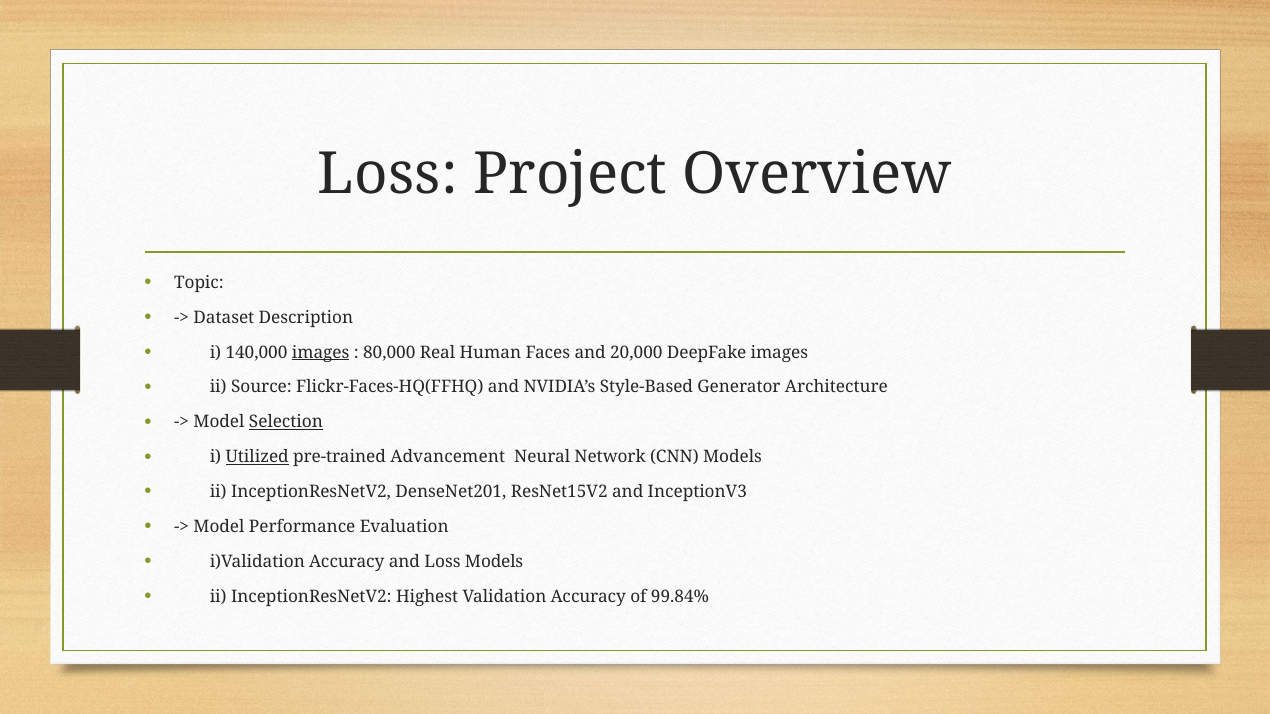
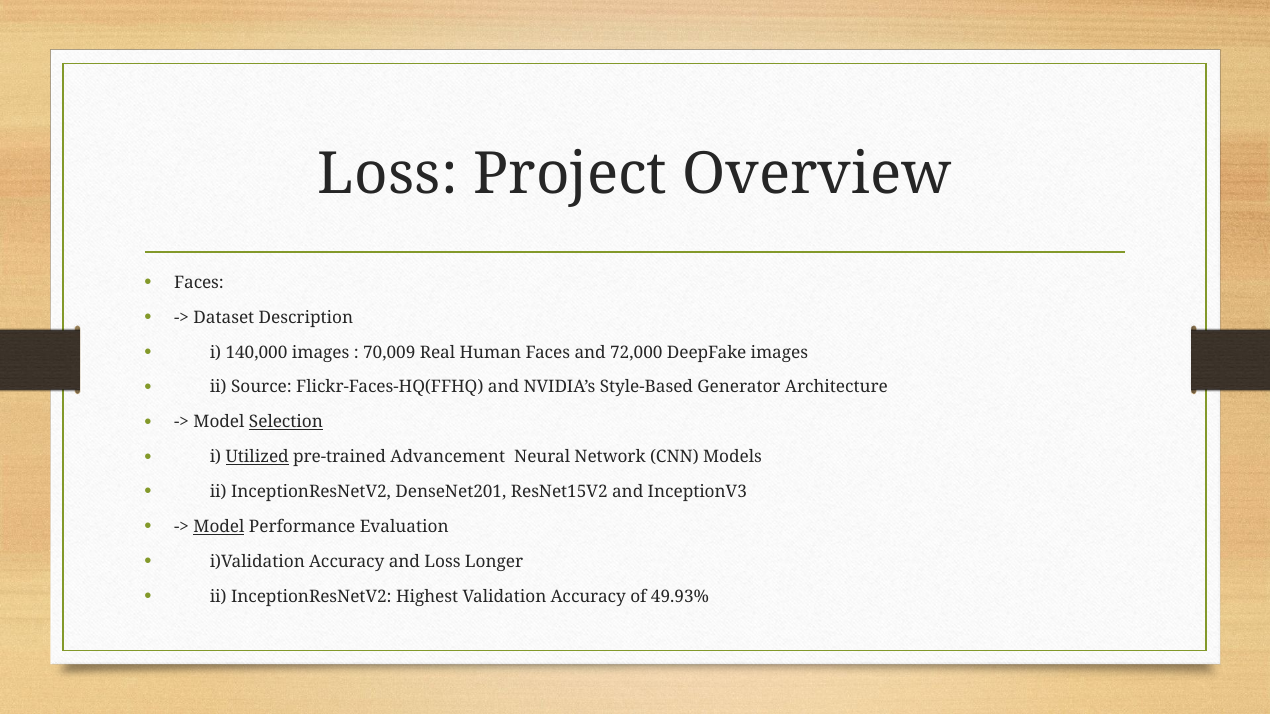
Topic at (199, 283): Topic -> Faces
images at (321, 353) underline: present -> none
80,000: 80,000 -> 70,009
20,000: 20,000 -> 72,000
Model at (219, 527) underline: none -> present
Loss Models: Models -> Longer
99.84%: 99.84% -> 49.93%
